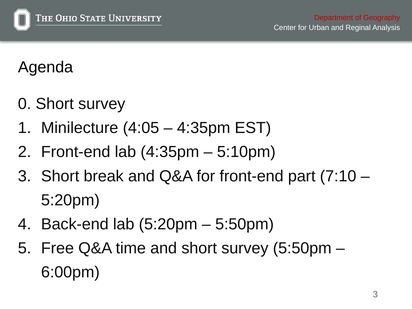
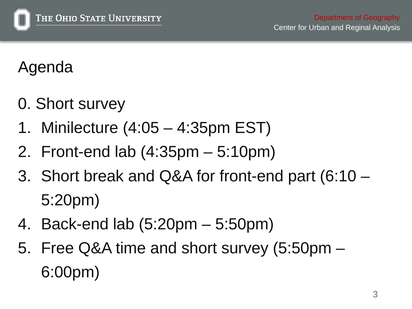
7:10: 7:10 -> 6:10
